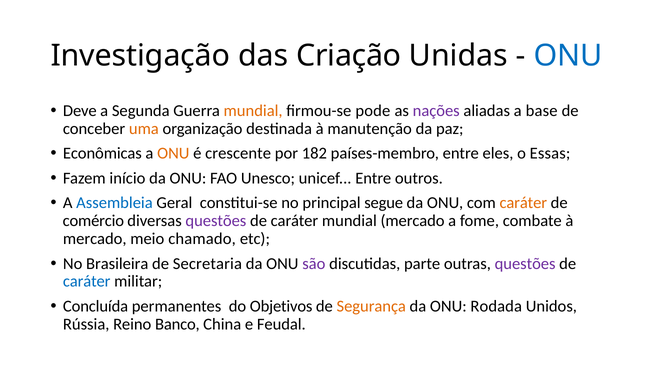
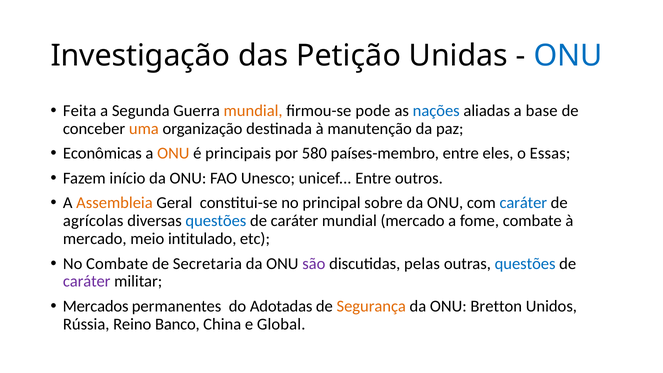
Criação: Criação -> Petição
Deve: Deve -> Feita
nações colour: purple -> blue
crescente: crescente -> principais
182: 182 -> 580
Assembleia colour: blue -> orange
segue: segue -> sobre
caráter at (523, 203) colour: orange -> blue
comércio: comércio -> agrícolas
questões at (216, 221) colour: purple -> blue
chamado: chamado -> intitulado
No Brasileira: Brasileira -> Combate
parte: parte -> pelas
questões at (525, 264) colour: purple -> blue
caráter at (87, 281) colour: blue -> purple
Concluída: Concluída -> Mercados
Objetivos: Objetivos -> Adotadas
Rodada: Rodada -> Bretton
Feudal: Feudal -> Global
